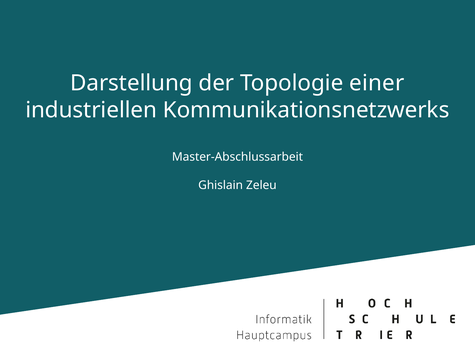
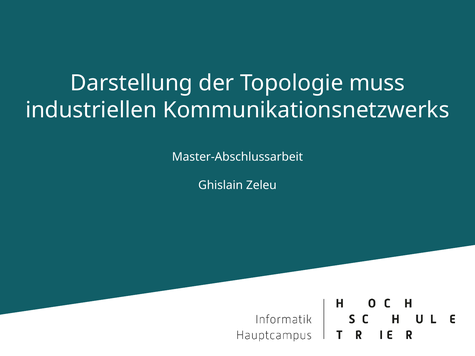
einer: einer -> muss
